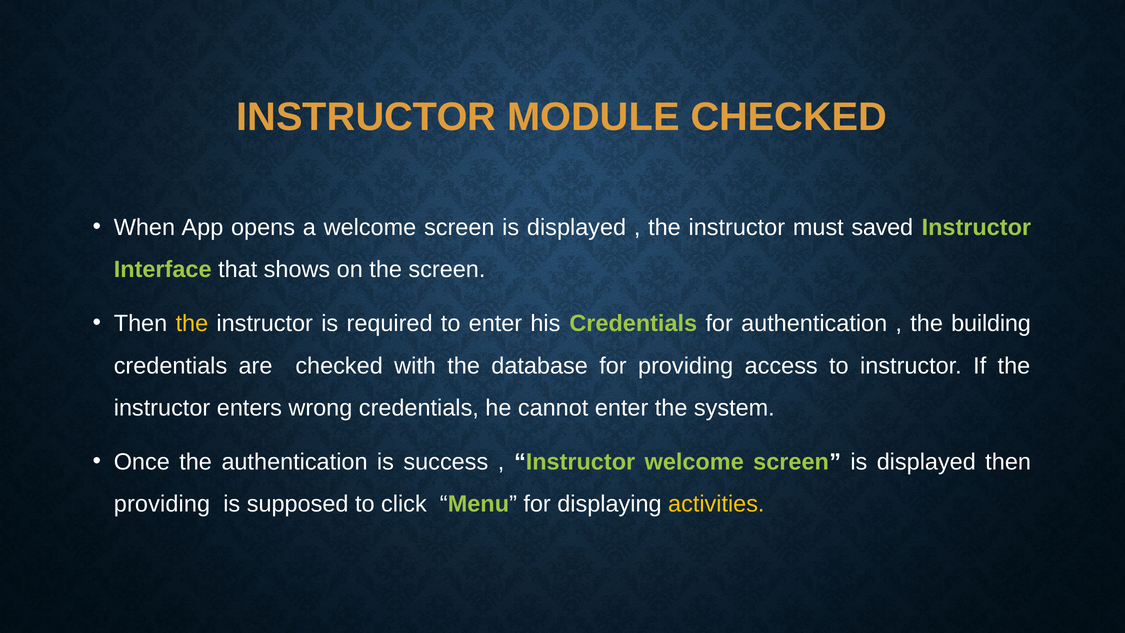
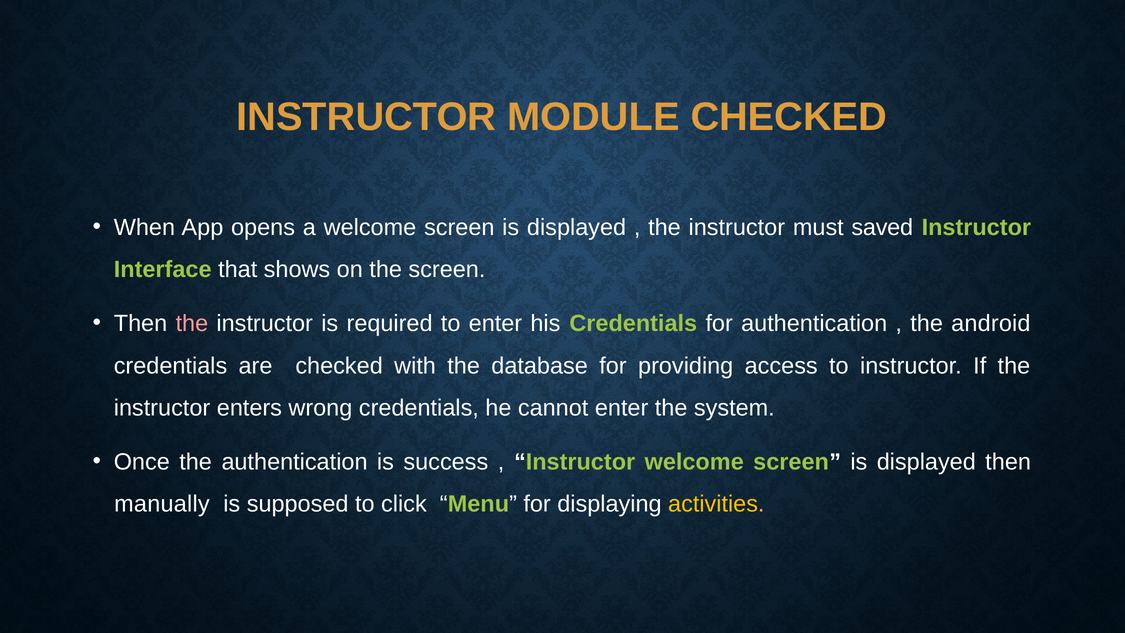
the at (192, 323) colour: yellow -> pink
building: building -> android
providing at (162, 504): providing -> manually
